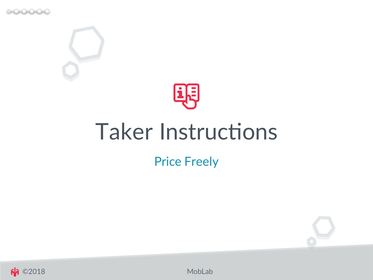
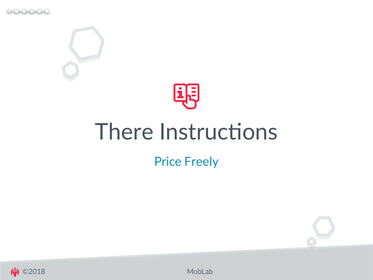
Taker: Taker -> There
